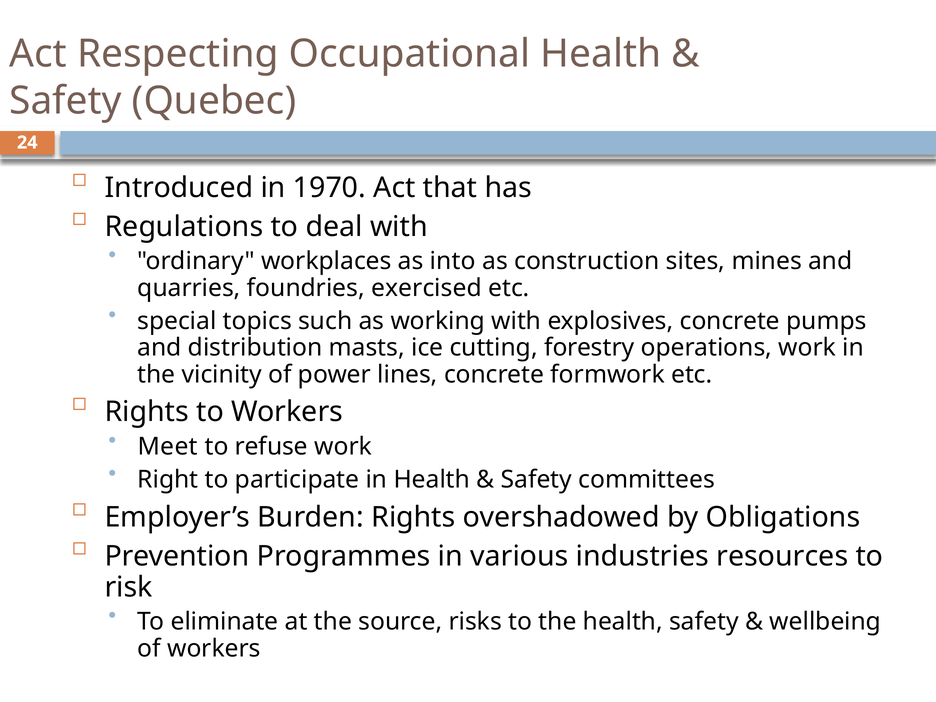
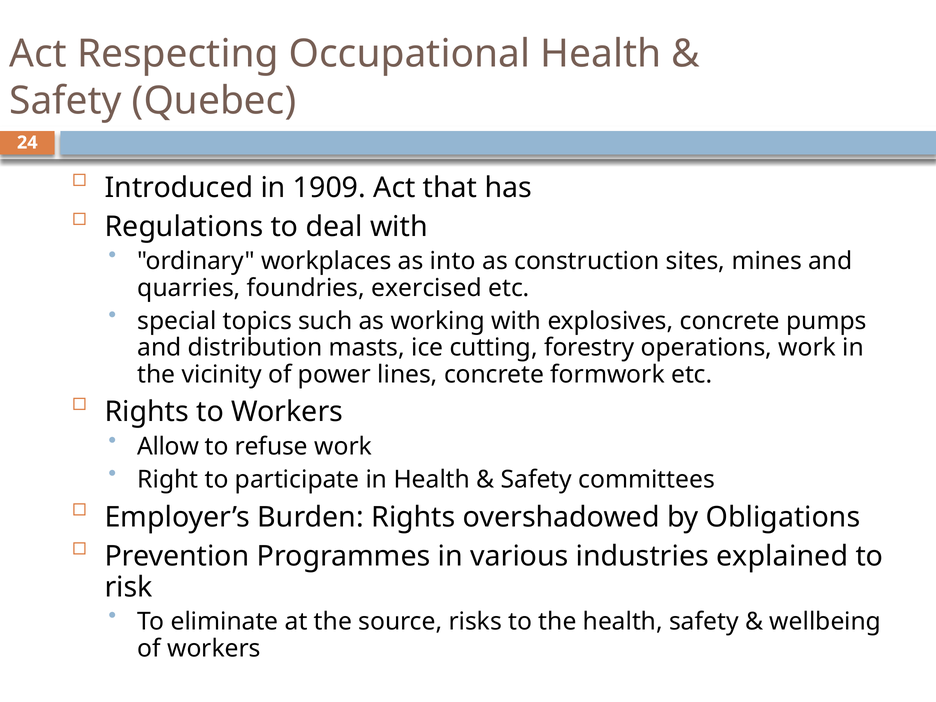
1970: 1970 -> 1909
Meet: Meet -> Allow
resources: resources -> explained
